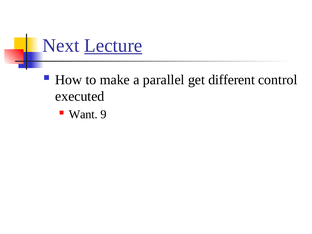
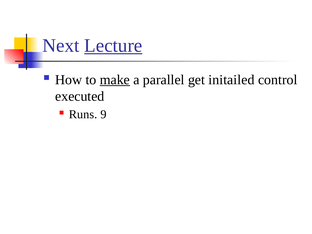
make underline: none -> present
different: different -> initailed
Want: Want -> Runs
